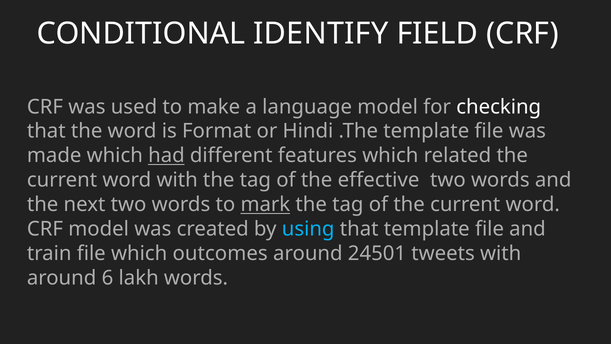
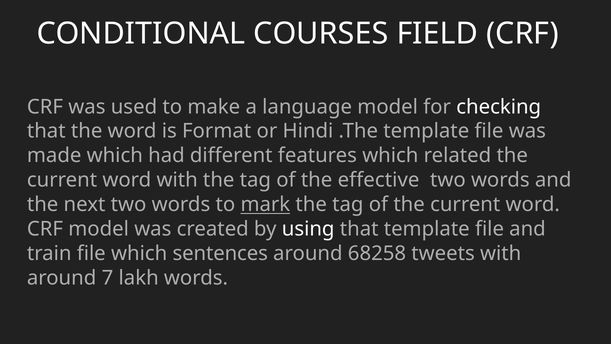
IDENTIFY: IDENTIFY -> COURSES
had underline: present -> none
using colour: light blue -> white
outcomes: outcomes -> sentences
24501: 24501 -> 68258
6: 6 -> 7
